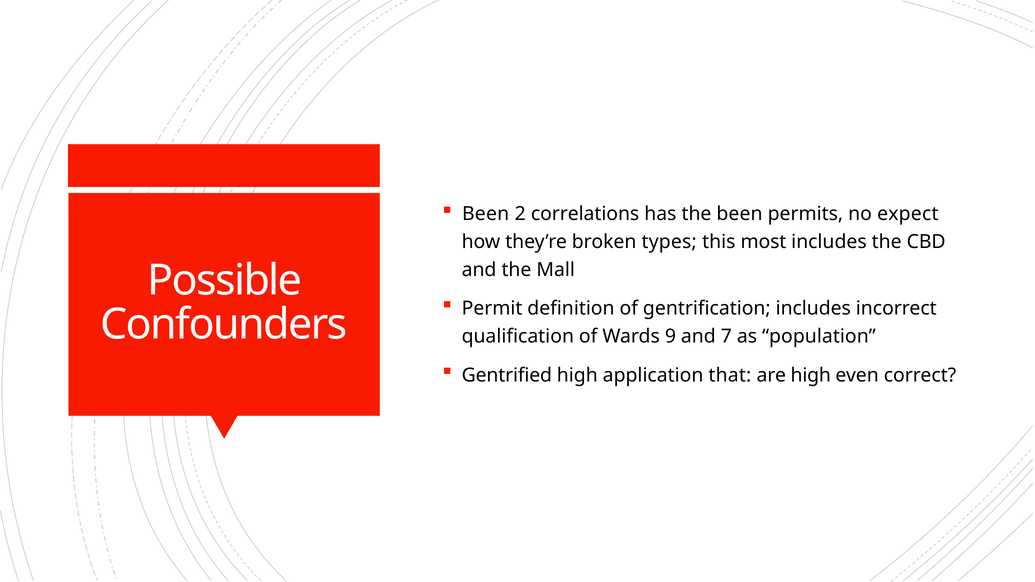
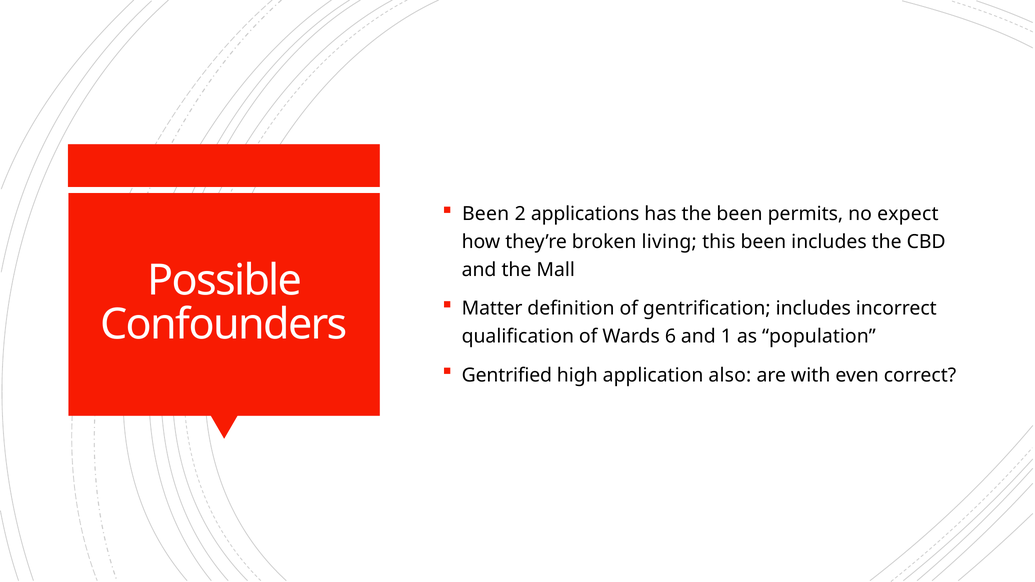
correlations: correlations -> applications
types: types -> living
this most: most -> been
Permit: Permit -> Matter
9: 9 -> 6
7: 7 -> 1
that: that -> also
are high: high -> with
